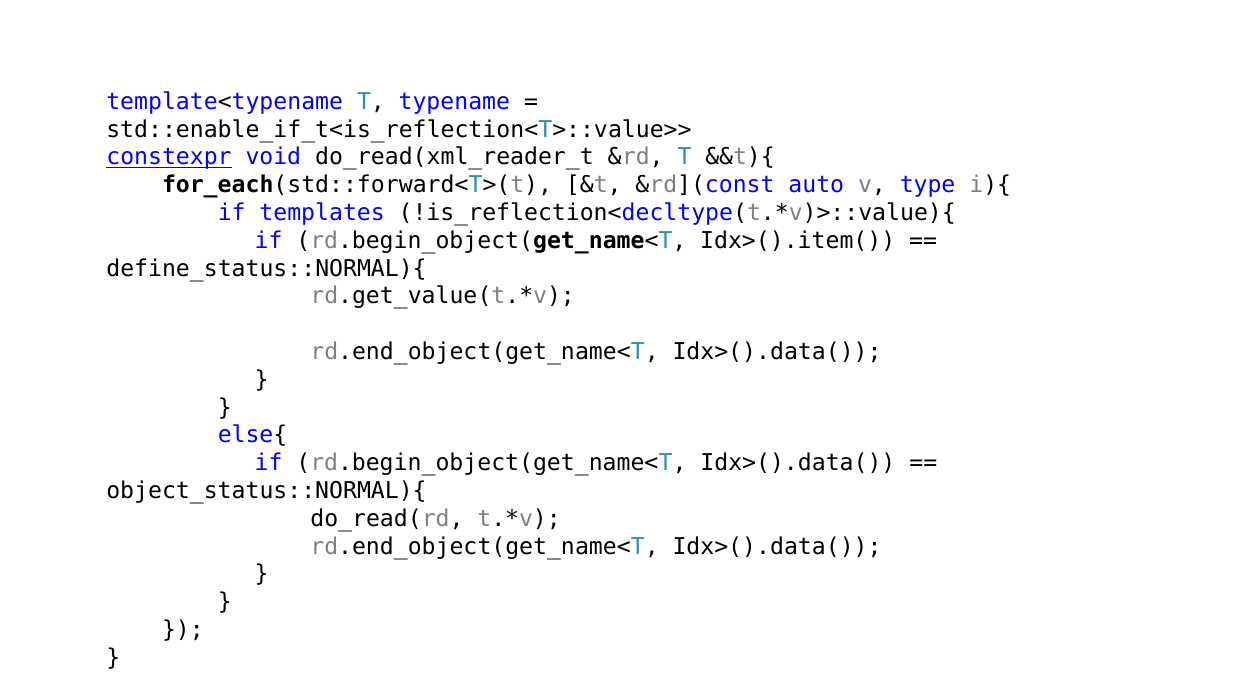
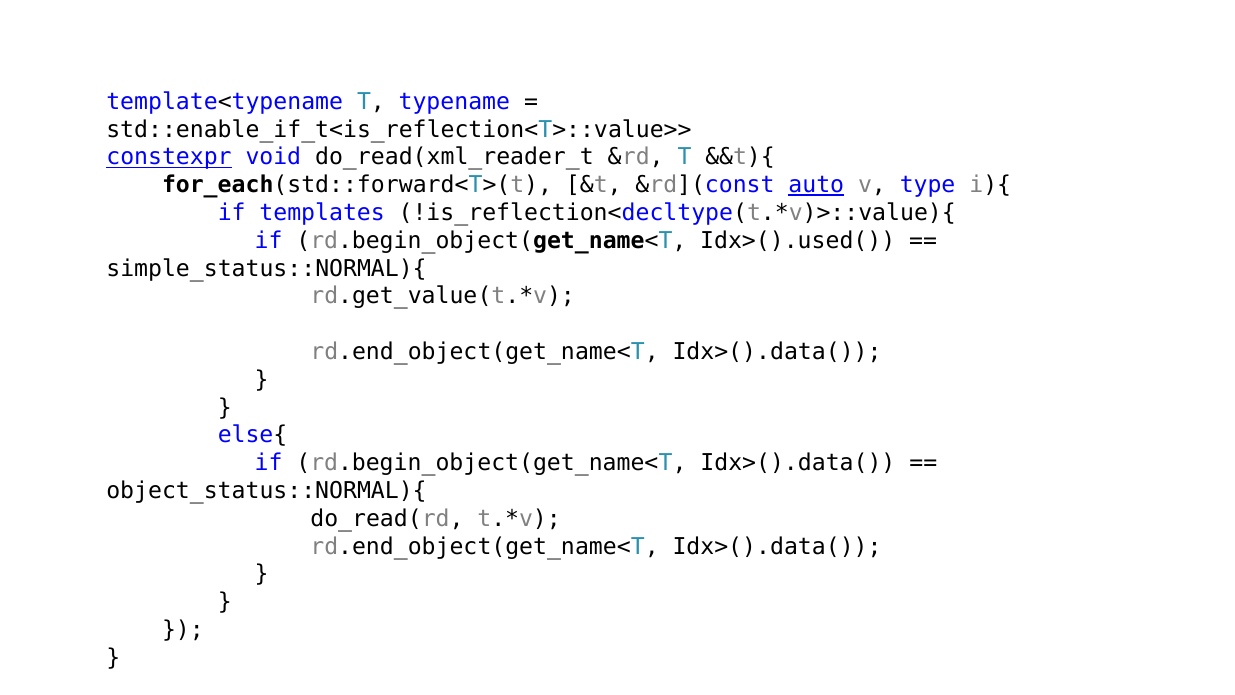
auto underline: none -> present
Idx>().item(: Idx>().item( -> Idx>().used(
define_status::NORMAL){: define_status::NORMAL){ -> simple_status::NORMAL){
